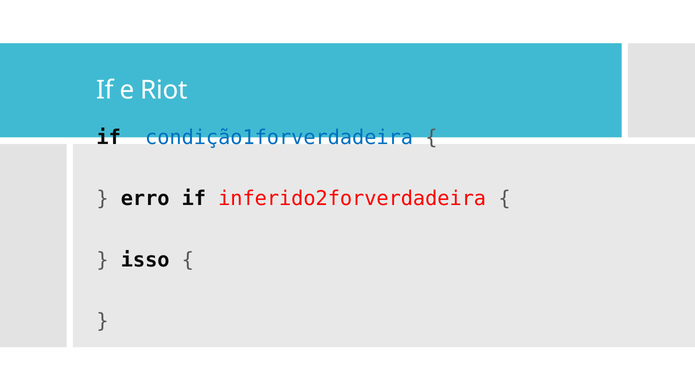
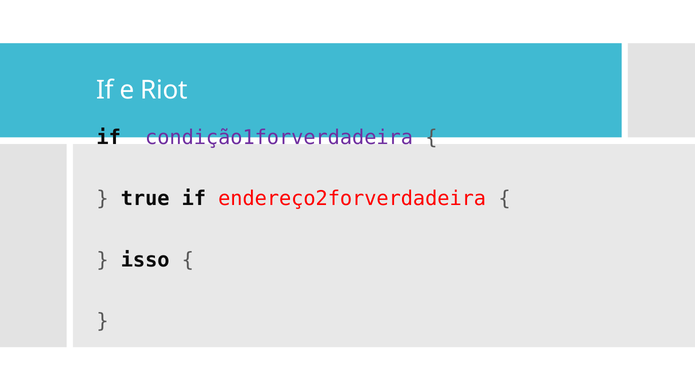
condição1forverdadeira colour: blue -> purple
erro: erro -> true
inferido2forverdadeira: inferido2forverdadeira -> endereço2forverdadeira
